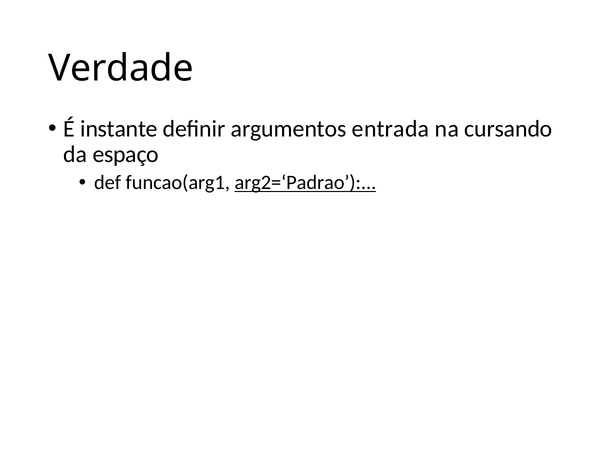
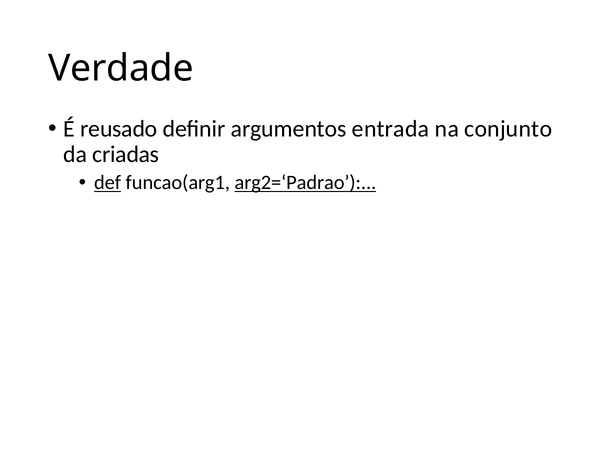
instante: instante -> reusado
cursando: cursando -> conjunto
espaço: espaço -> criadas
def underline: none -> present
